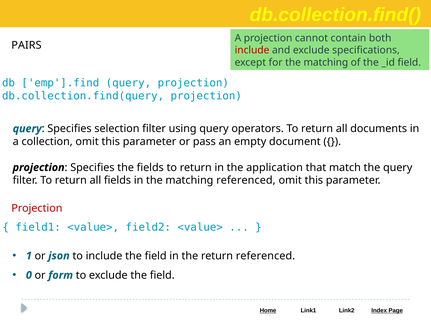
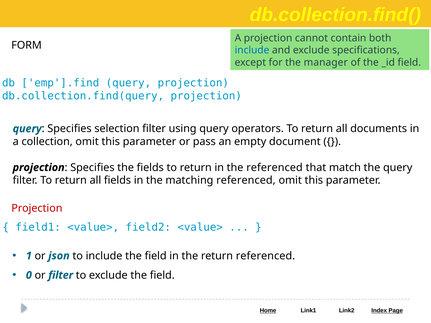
PAIRS: PAIRS -> FORM
include at (252, 50) colour: red -> blue
for the matching: matching -> manager
the application: application -> referenced
or form: form -> filter
